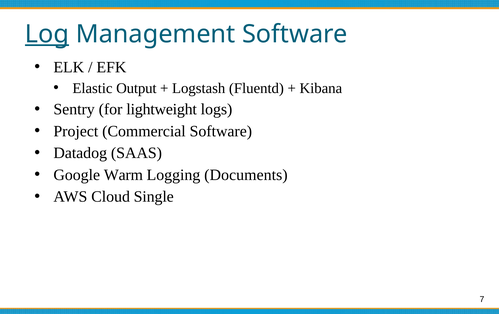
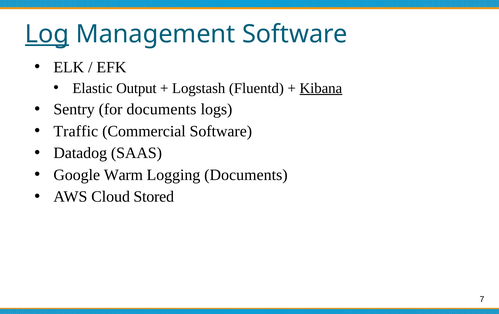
Kibana underline: none -> present
for lightweight: lightweight -> documents
Project: Project -> Traffic
Single: Single -> Stored
